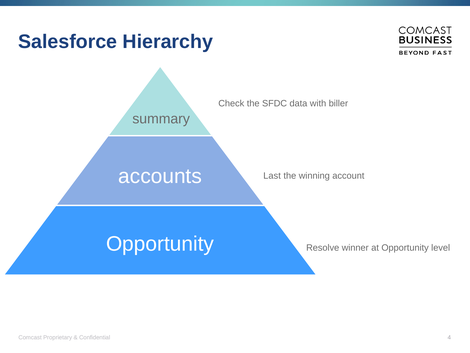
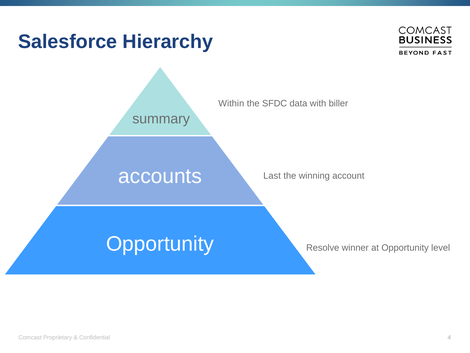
Check: Check -> Within
